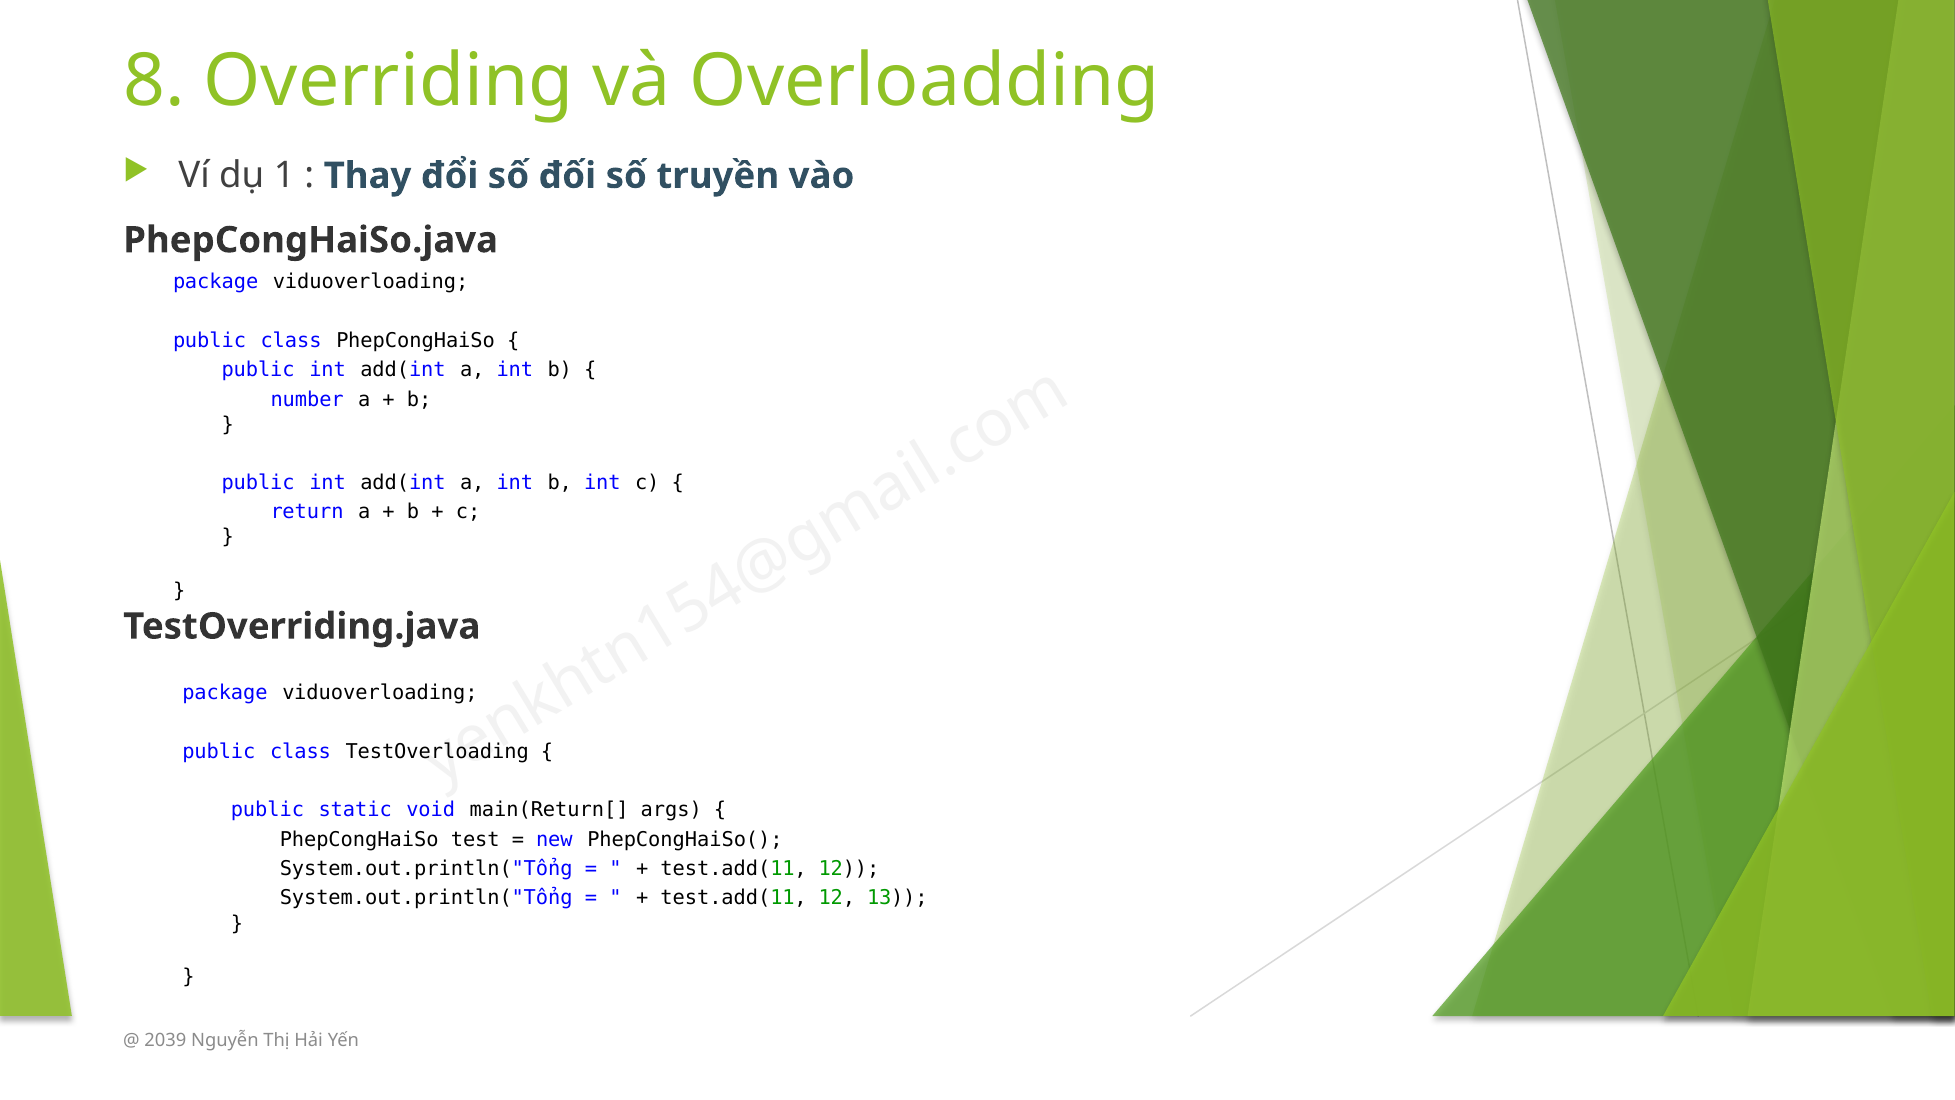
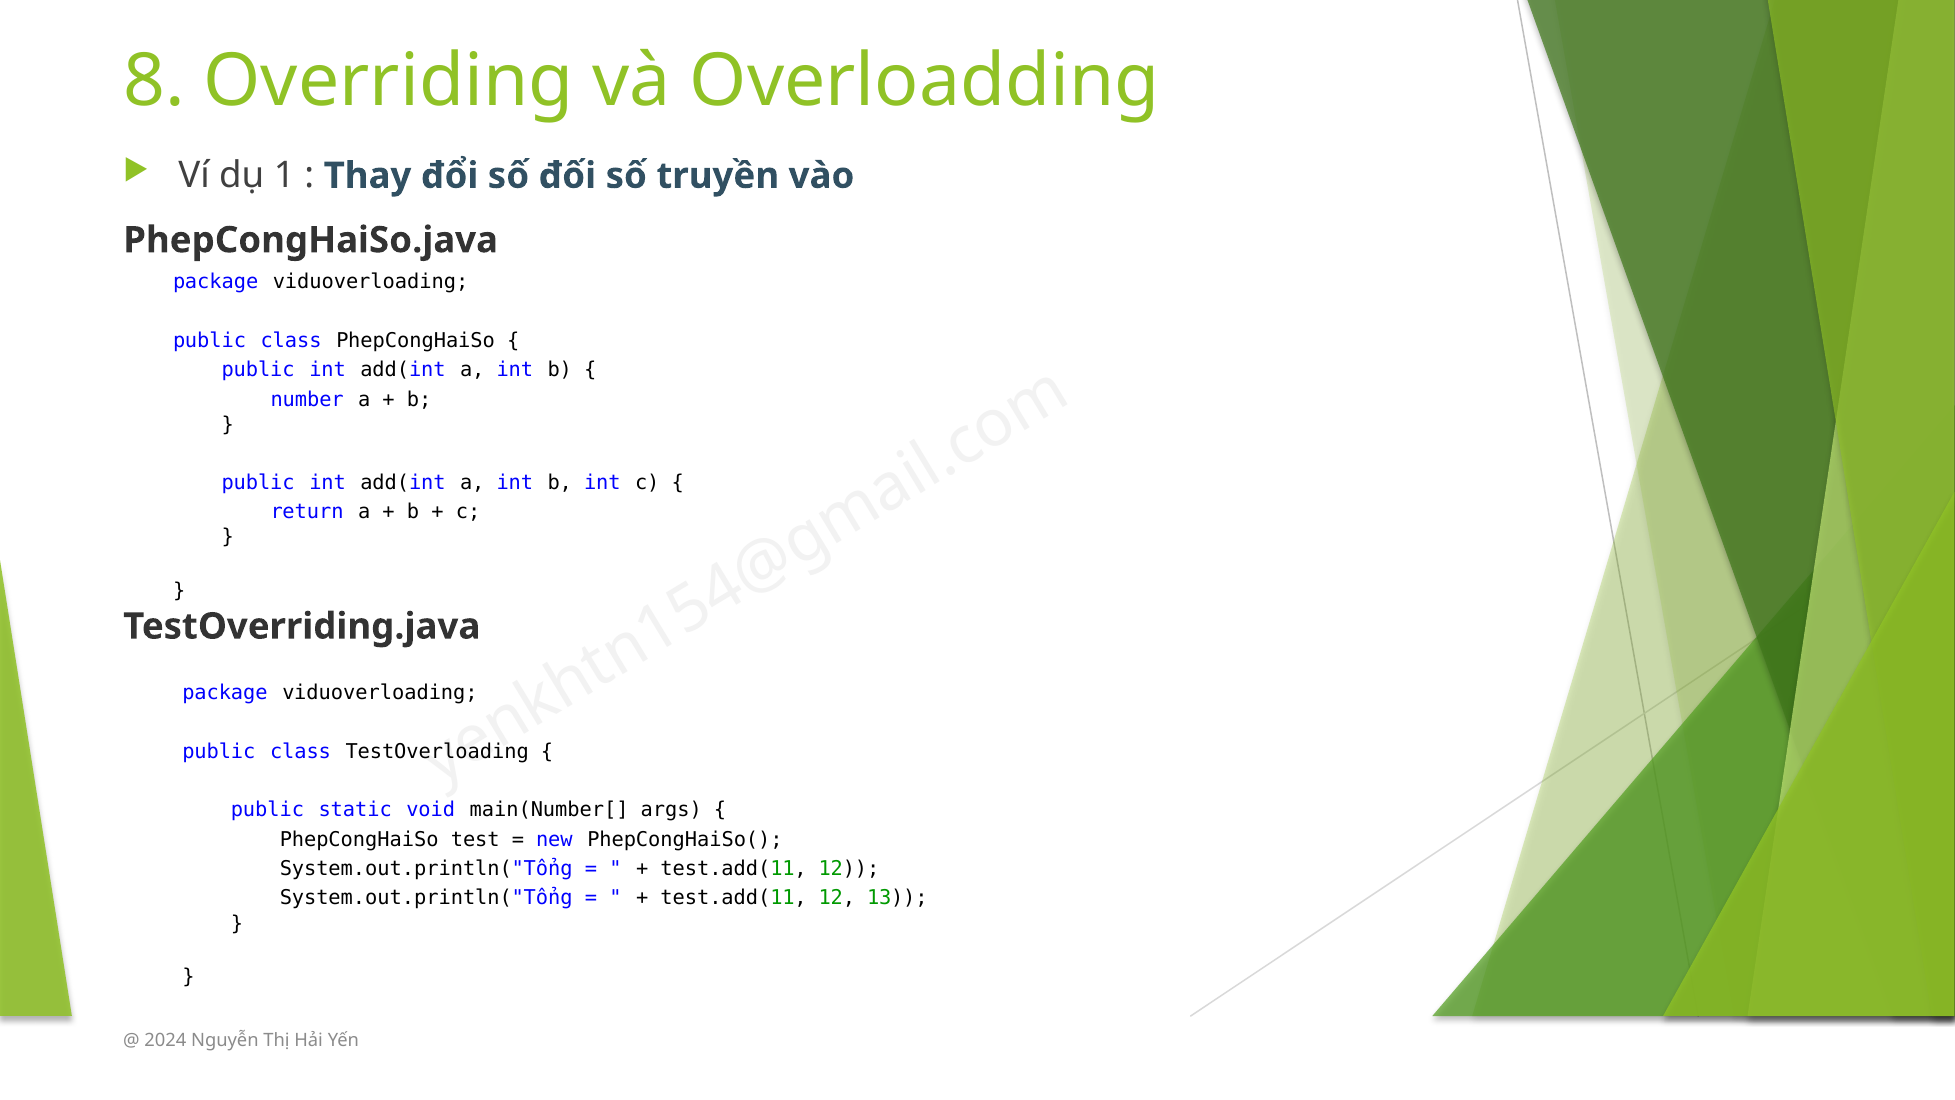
main(Return[: main(Return[ -> main(Number[
2039: 2039 -> 2024
